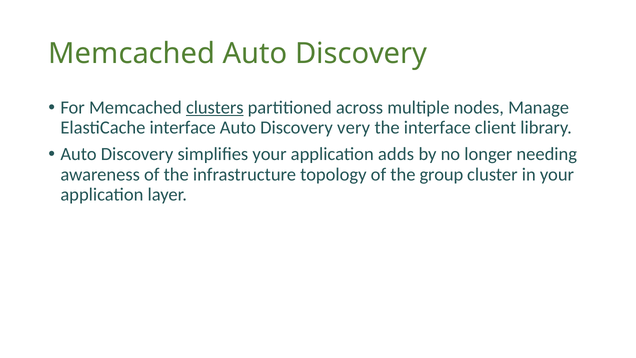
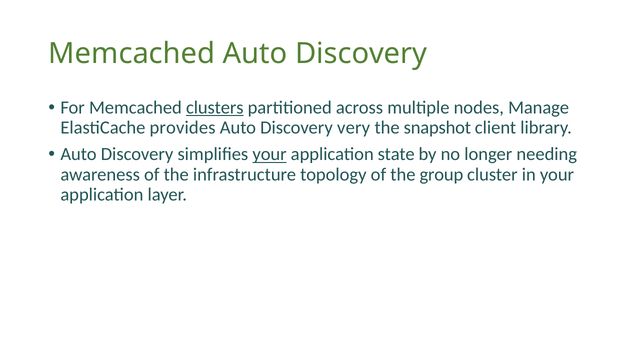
ElastiCache interface: interface -> provides
the interface: interface -> snapshot
your at (270, 154) underline: none -> present
adds: adds -> state
